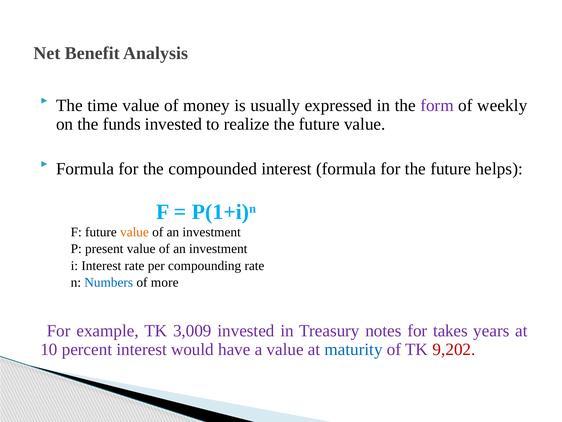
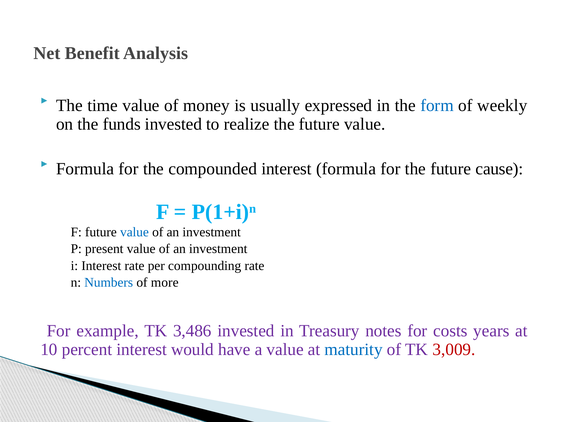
form colour: purple -> blue
helps: helps -> cause
value at (134, 232) colour: orange -> blue
3,009: 3,009 -> 3,486
takes: takes -> costs
9,202: 9,202 -> 3,009
